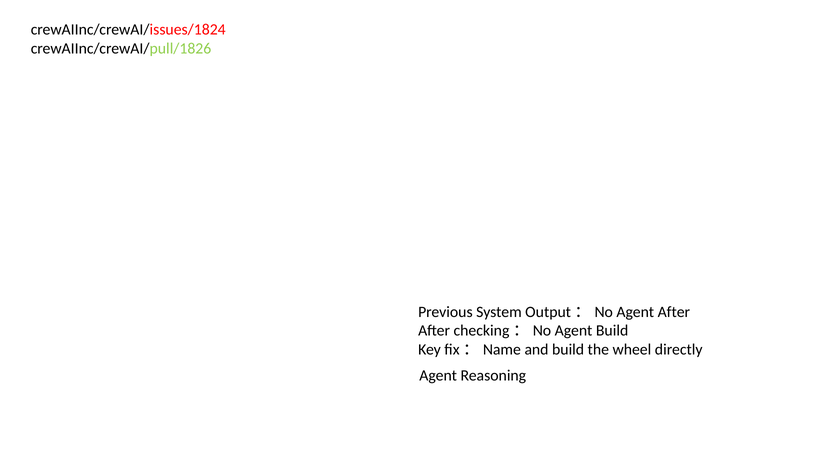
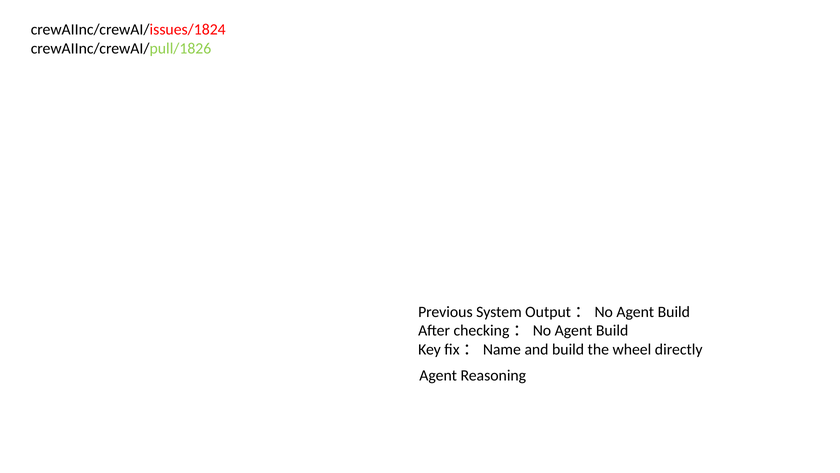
After at (674, 312): After -> Build
